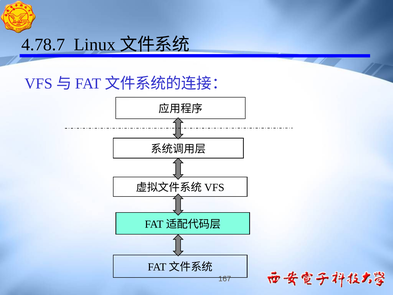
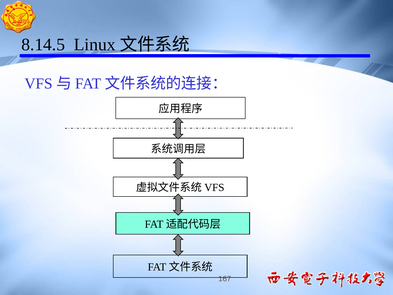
4.78.7: 4.78.7 -> 8.14.5
